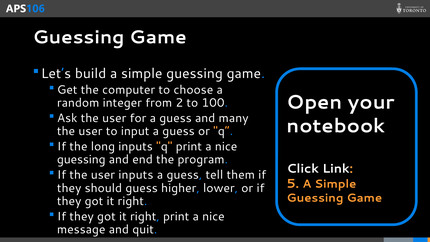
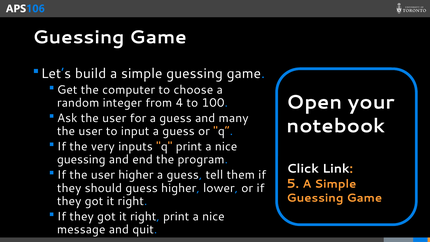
2: 2 -> 4
long: long -> very
user inputs: inputs -> higher
